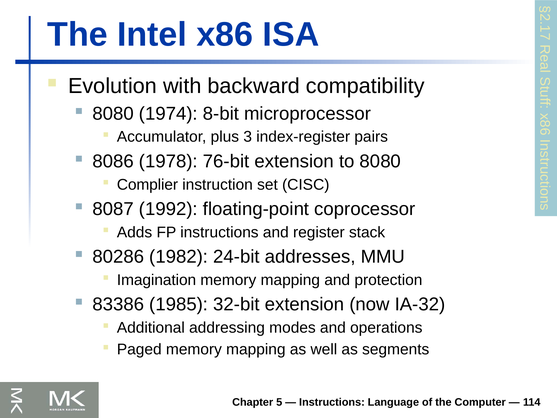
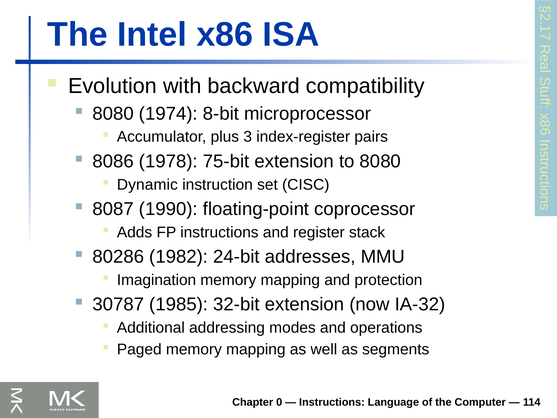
76-bit: 76-bit -> 75-bit
Complier: Complier -> Dynamic
1992: 1992 -> 1990
83386: 83386 -> 30787
5: 5 -> 0
